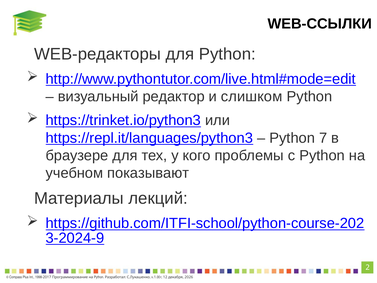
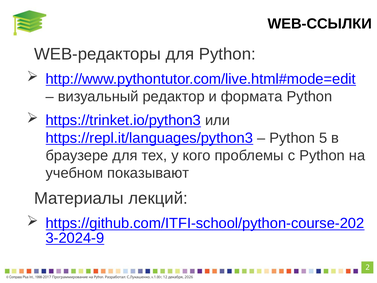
слишком: слишком -> формата
7: 7 -> 5
